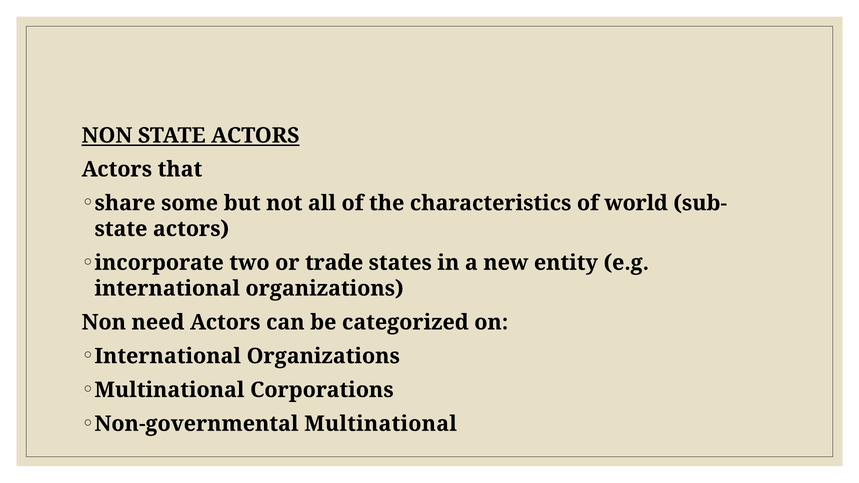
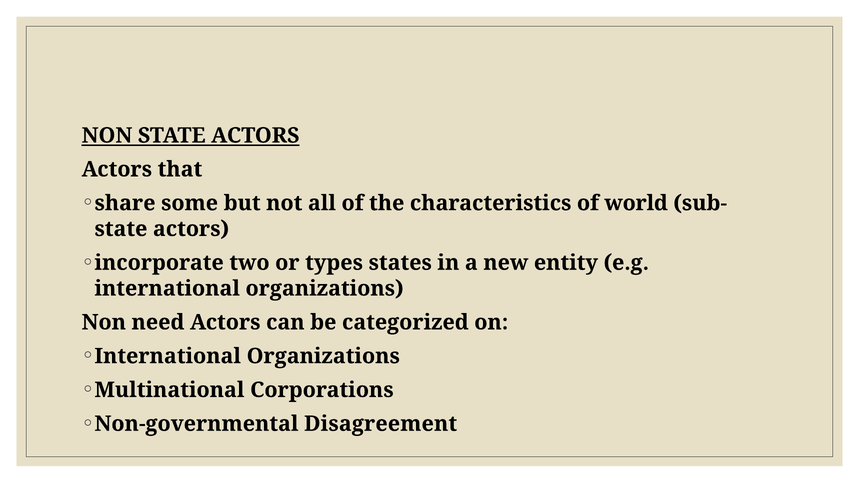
trade: trade -> types
Non-governmental Multinational: Multinational -> Disagreement
